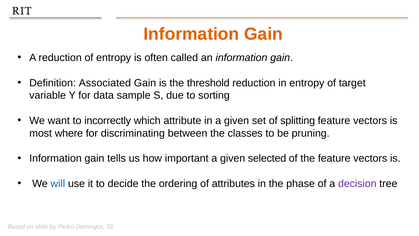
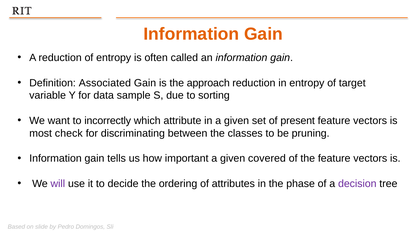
threshold: threshold -> approach
splitting: splitting -> present
where: where -> check
selected: selected -> covered
will colour: blue -> purple
